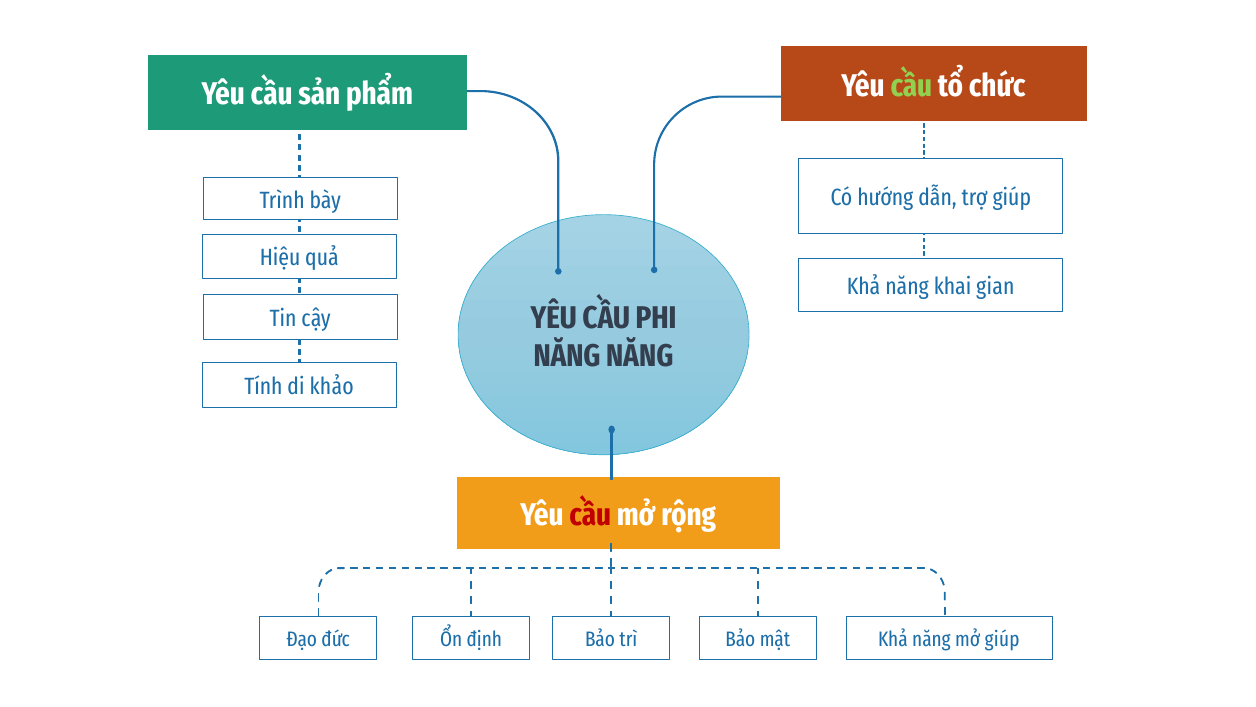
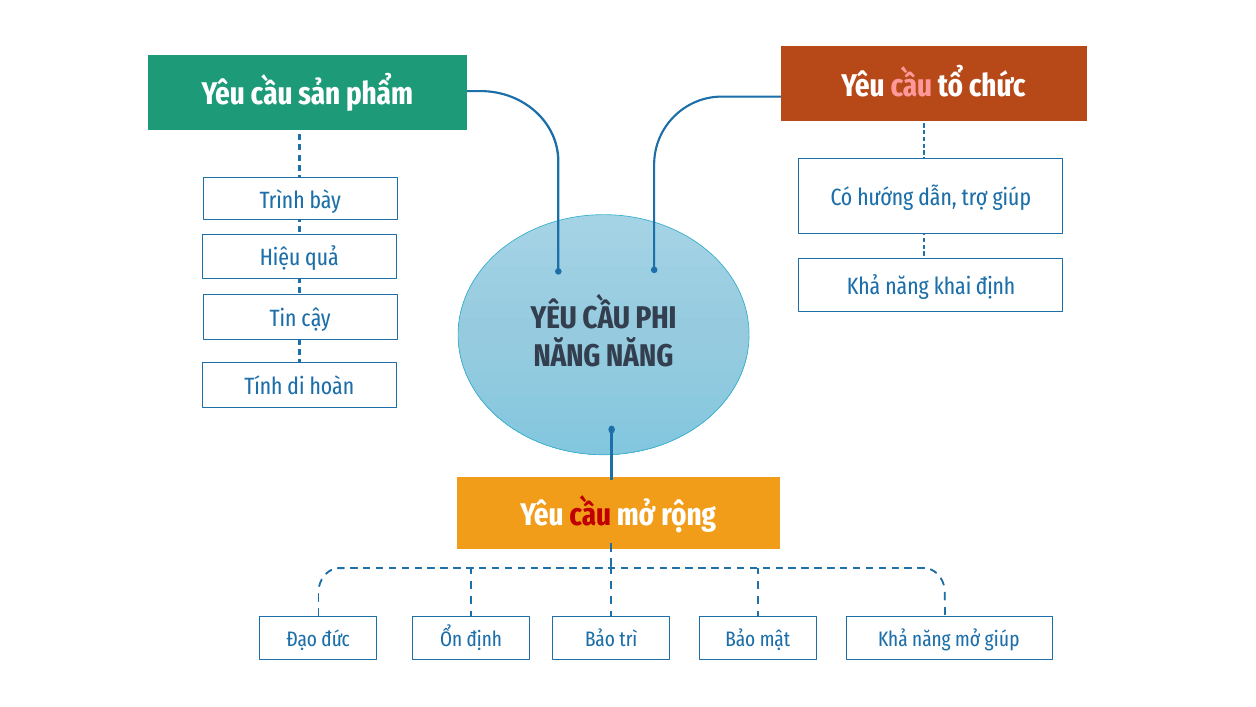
cầu at (911, 86) colour: light green -> pink
khai gian: gian -> định
khảo: khảo -> hoàn
